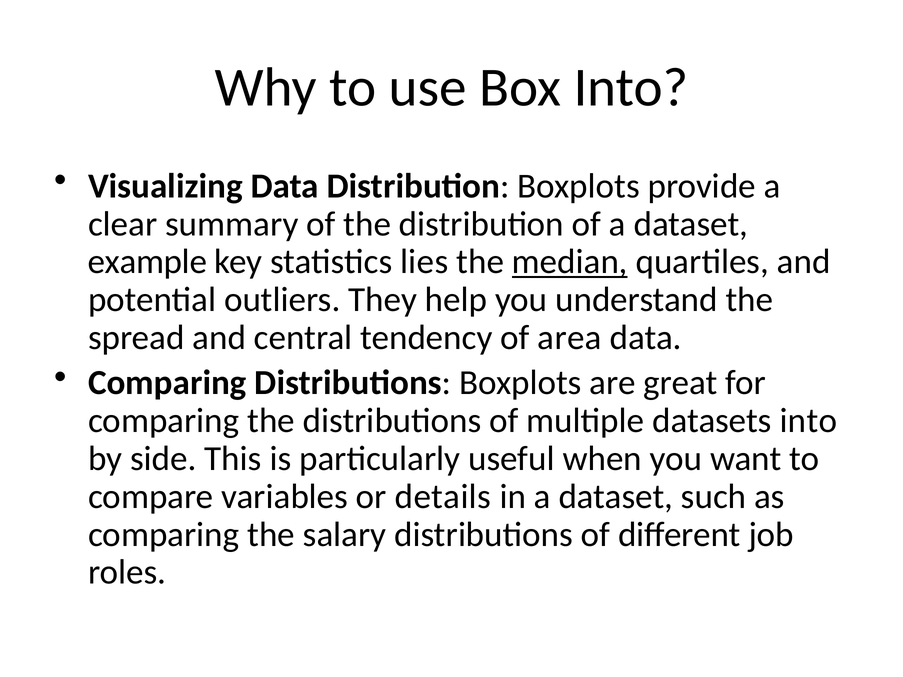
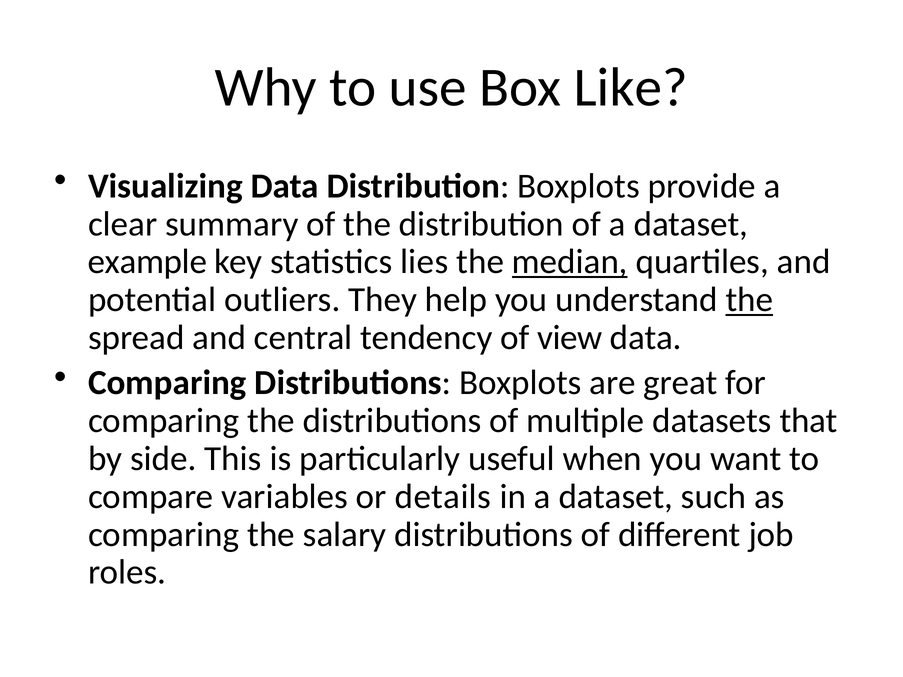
Box Into: Into -> Like
the at (749, 300) underline: none -> present
area: area -> view
datasets into: into -> that
